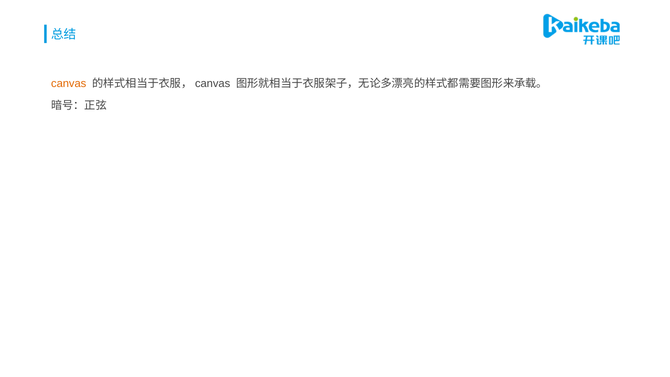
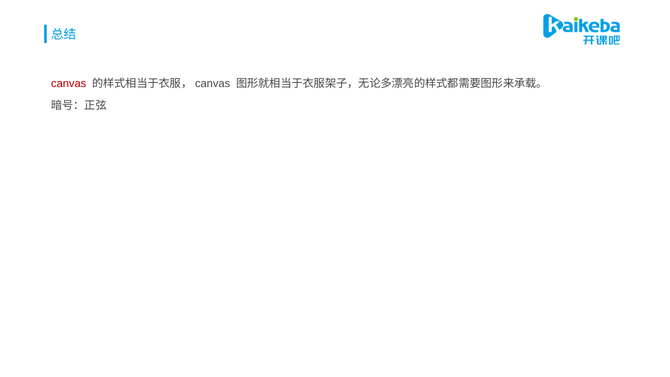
canvas colour: orange -> red
